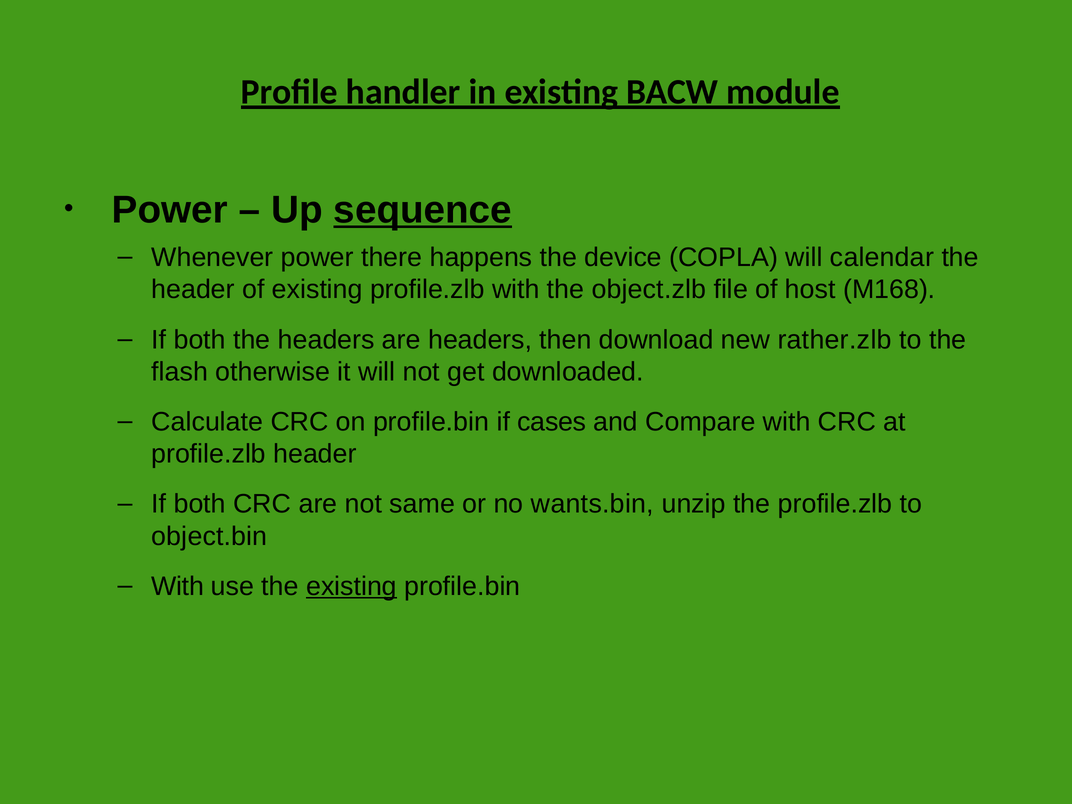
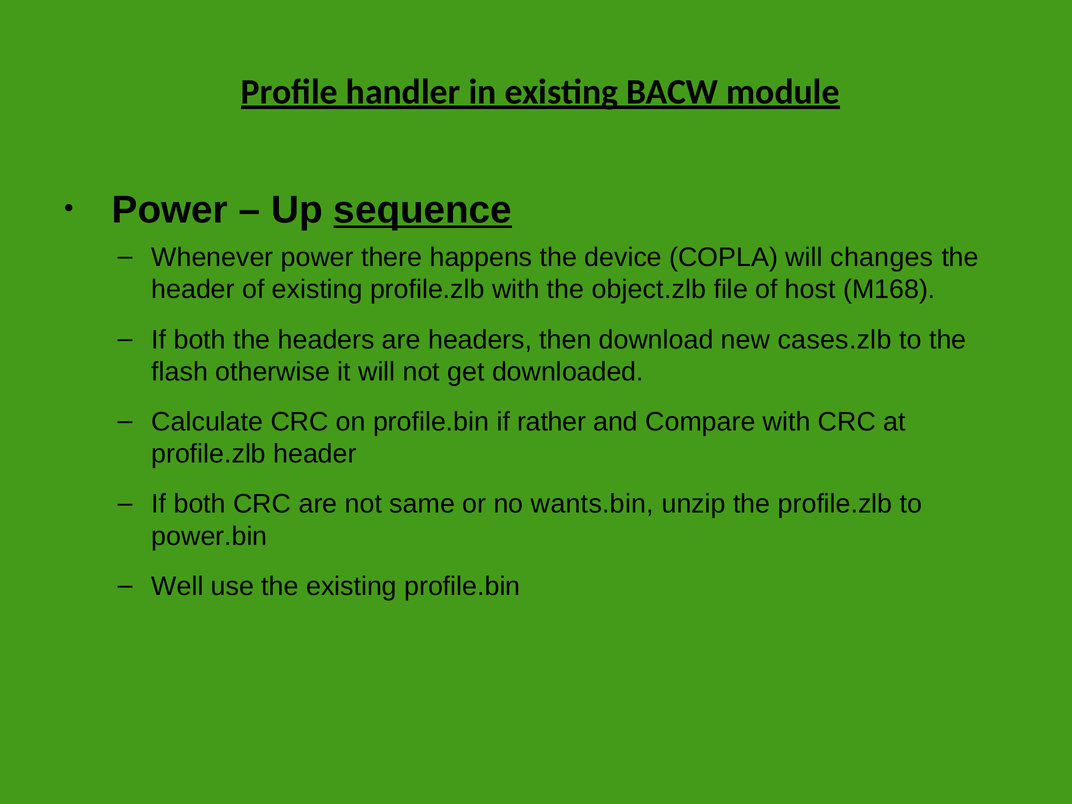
calendar: calendar -> changes
rather.zlb: rather.zlb -> cases.zlb
cases: cases -> rather
object.bin: object.bin -> power.bin
With at (178, 586): With -> Well
existing at (351, 586) underline: present -> none
